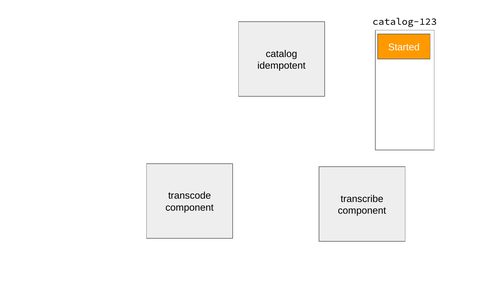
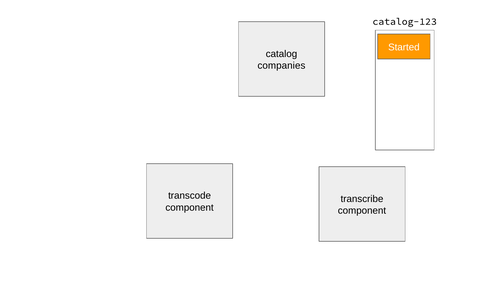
idempotent: idempotent -> companies
